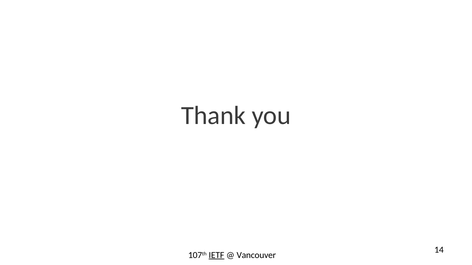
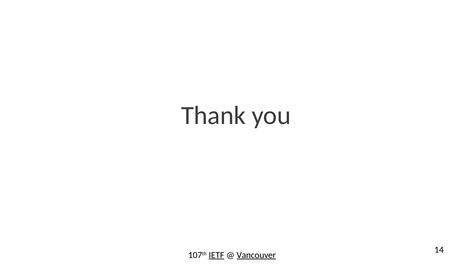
Vancouver underline: none -> present
